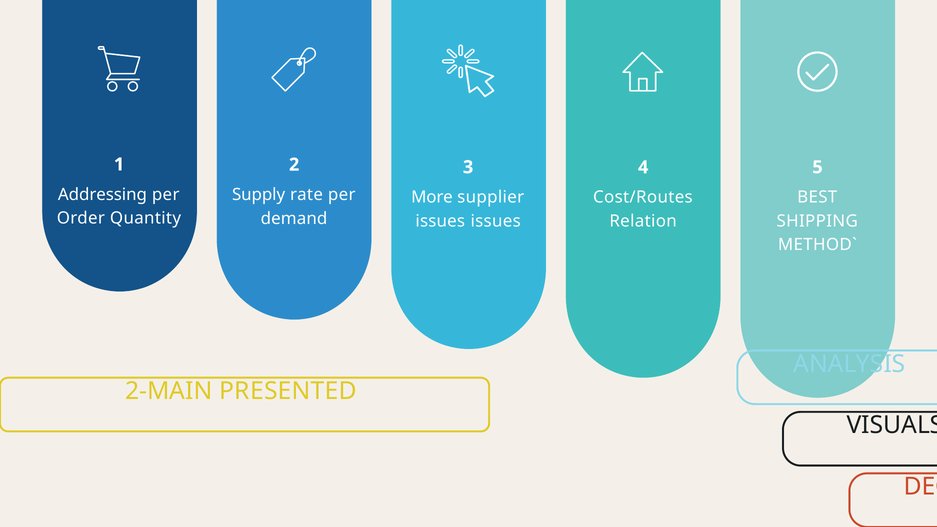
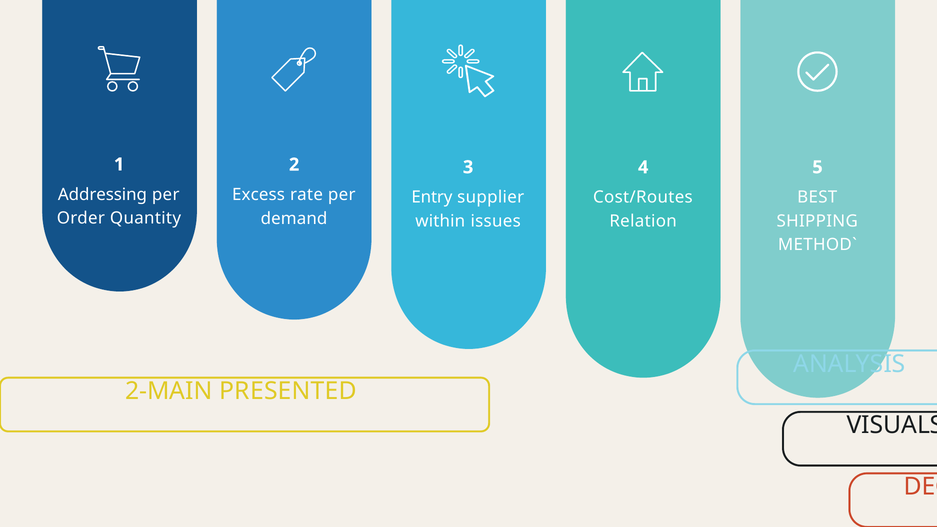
Supply: Supply -> Excess
More: More -> Entry
issues at (440, 221): issues -> within
